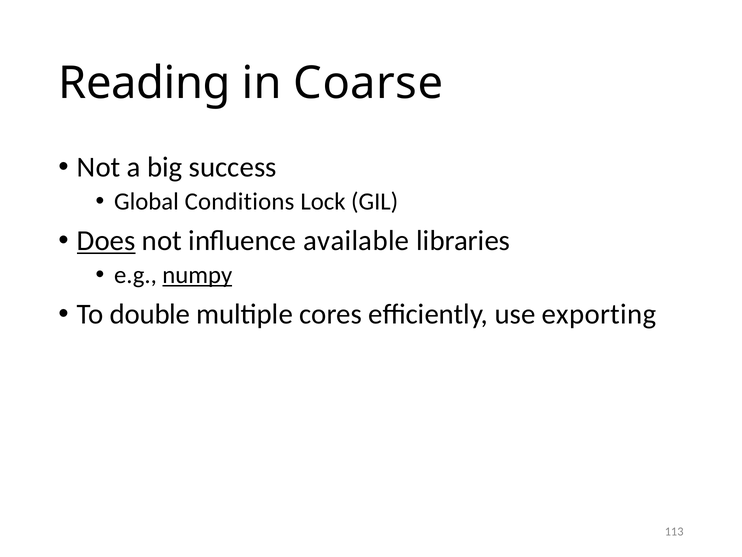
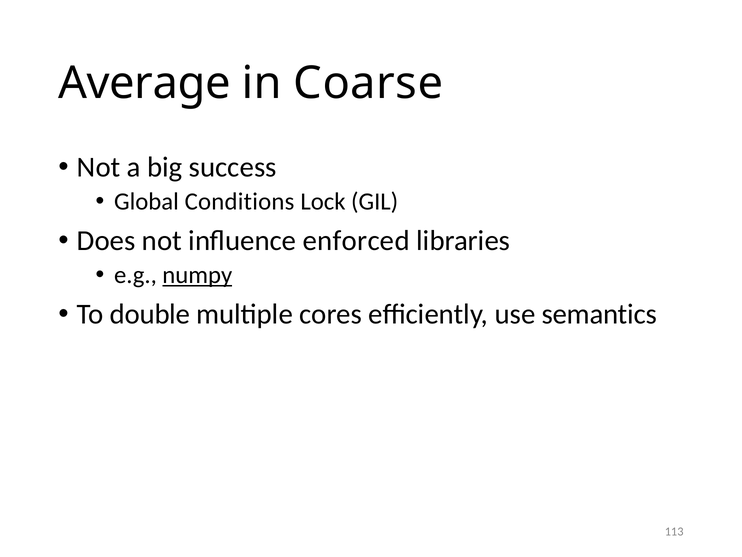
Reading: Reading -> Average
Does underline: present -> none
available: available -> enforced
exporting: exporting -> semantics
